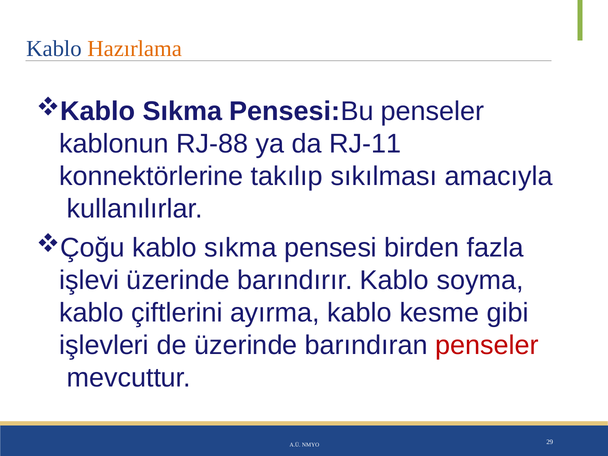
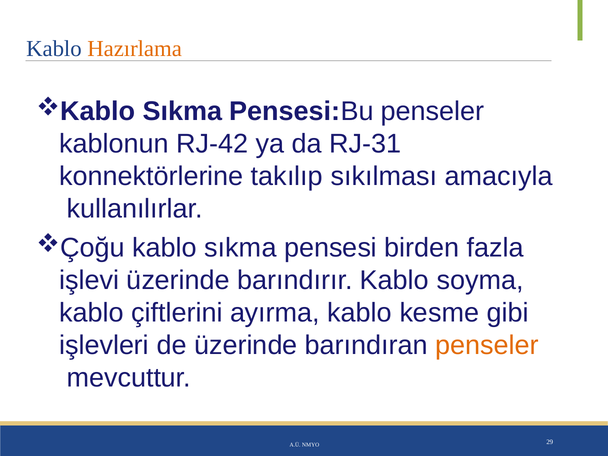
RJ-88: RJ-88 -> RJ-42
RJ-11: RJ-11 -> RJ-31
penseler at (487, 345) colour: red -> orange
